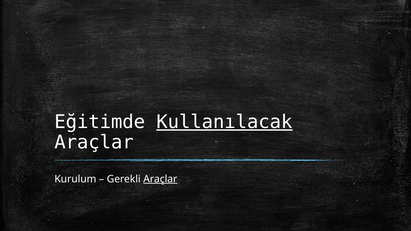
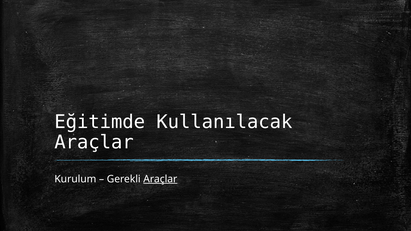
Kullanılacak underline: present -> none
